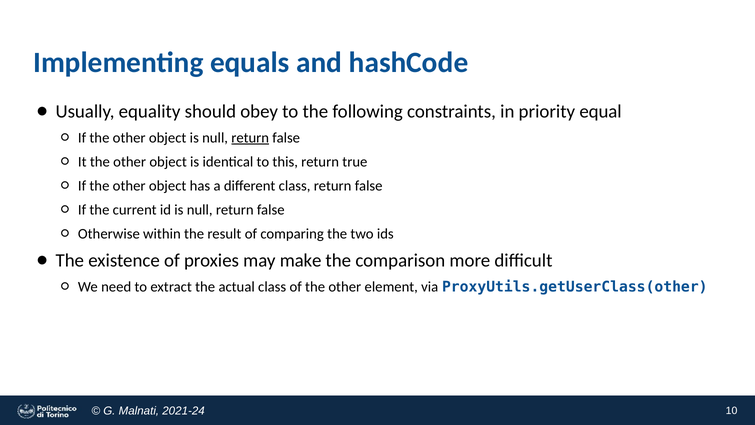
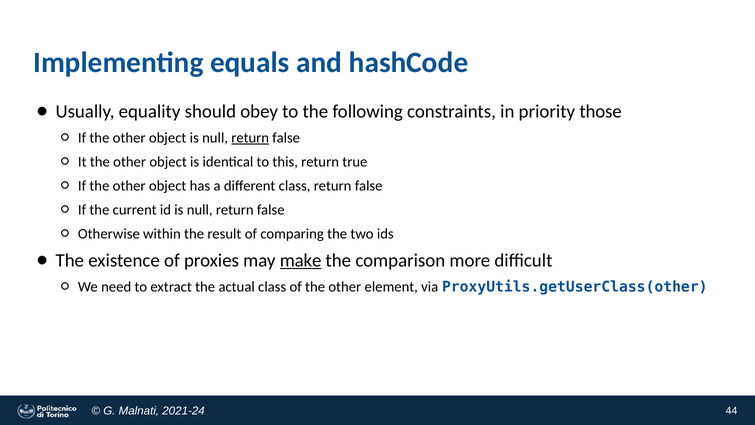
equal: equal -> those
make underline: none -> present
10: 10 -> 44
